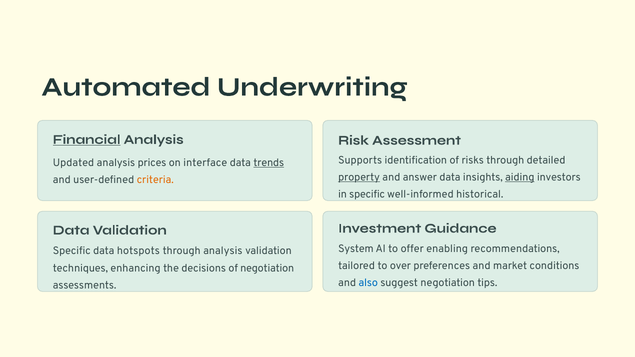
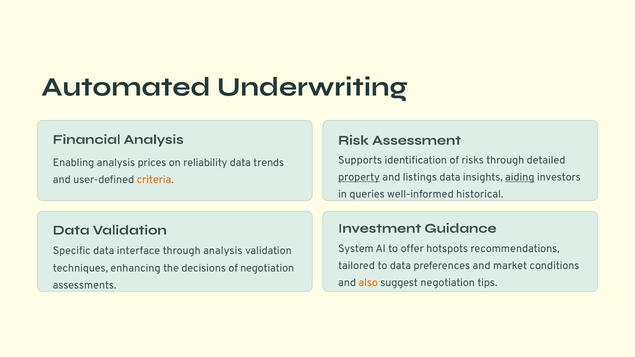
Financial underline: present -> none
Updated: Updated -> Enabling
interface: interface -> reliability
trends underline: present -> none
answer: answer -> listings
in specific: specific -> queries
enabling: enabling -> hotspots
hotspots: hotspots -> interface
to over: over -> data
also colour: blue -> orange
